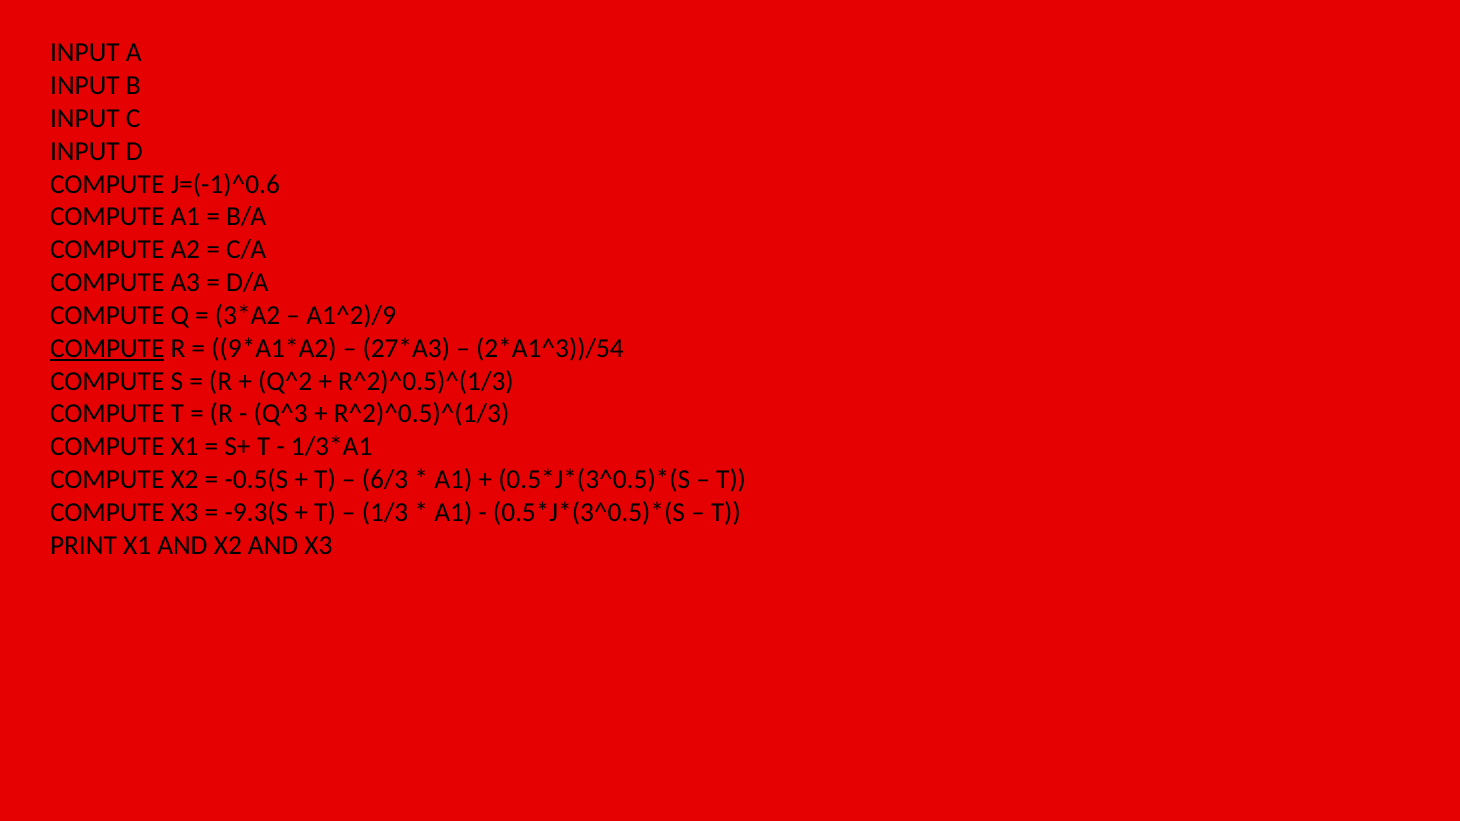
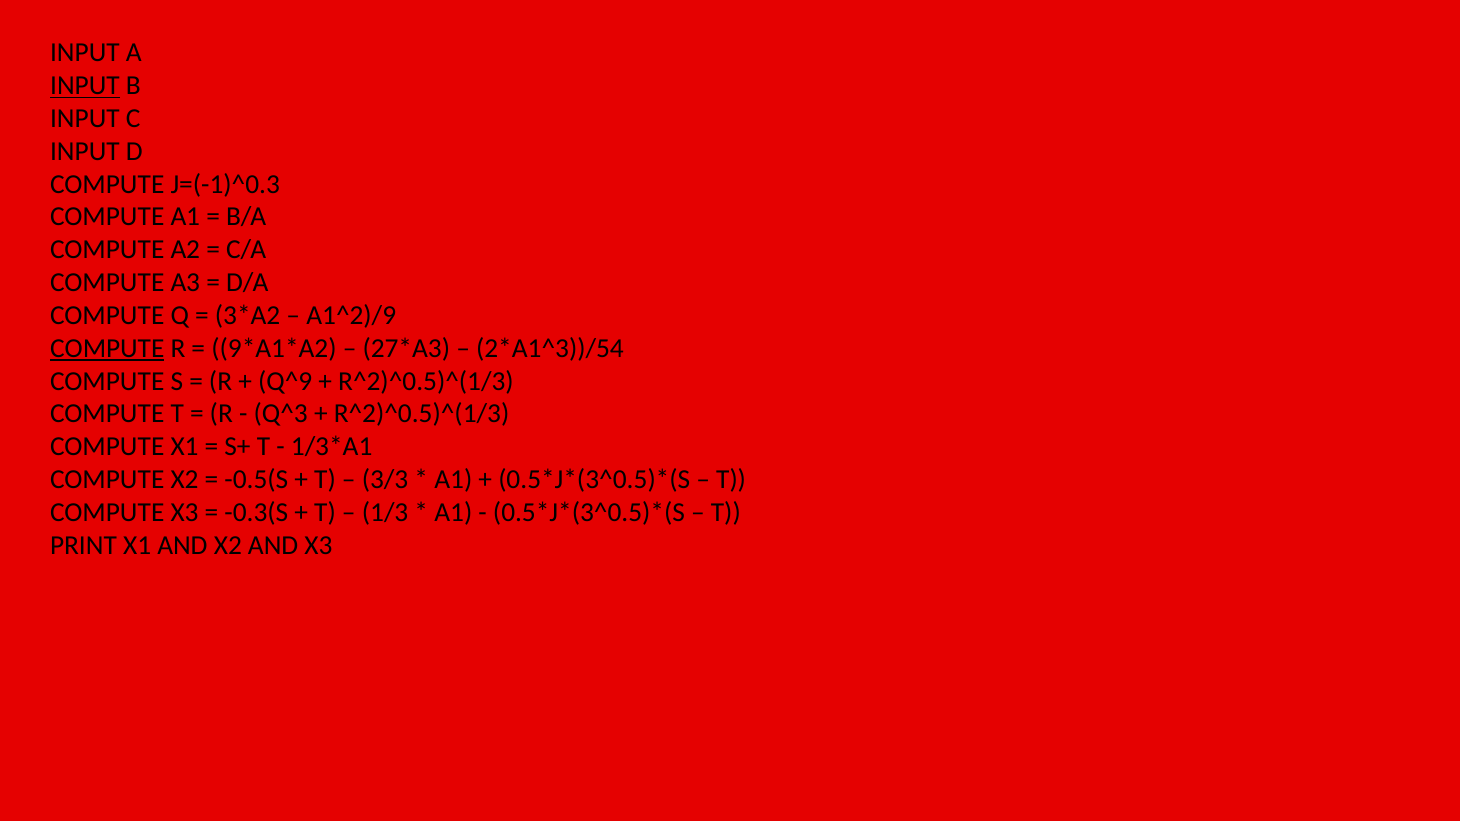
INPUT at (85, 86) underline: none -> present
J=(-1)^0.6: J=(-1)^0.6 -> J=(-1)^0.3
Q^2: Q^2 -> Q^9
6/3: 6/3 -> 3/3
-9.3(S: -9.3(S -> -0.3(S
